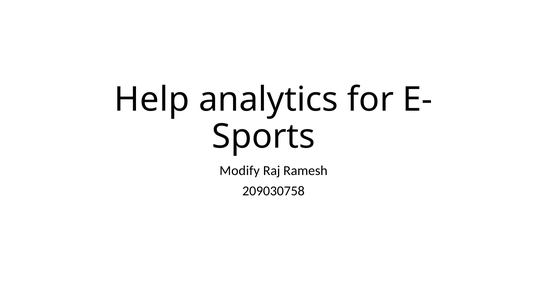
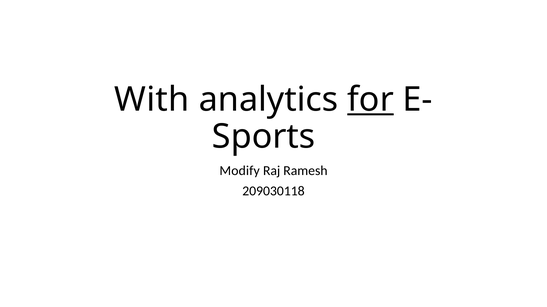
Help: Help -> With
for underline: none -> present
209030758: 209030758 -> 209030118
